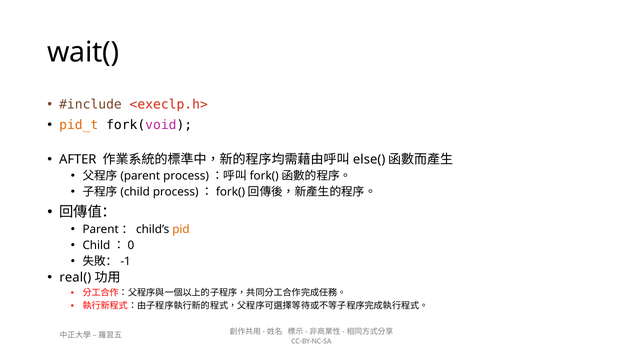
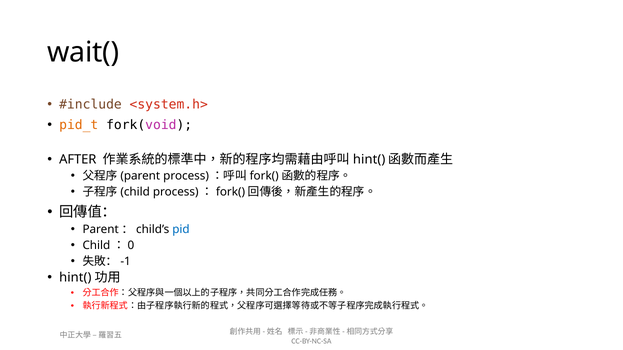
<execlp.h>: <execlp.h> -> <system.h>
else( at (369, 160): else( -> hint(
pid colour: orange -> blue
real( at (75, 278): real( -> hint(
